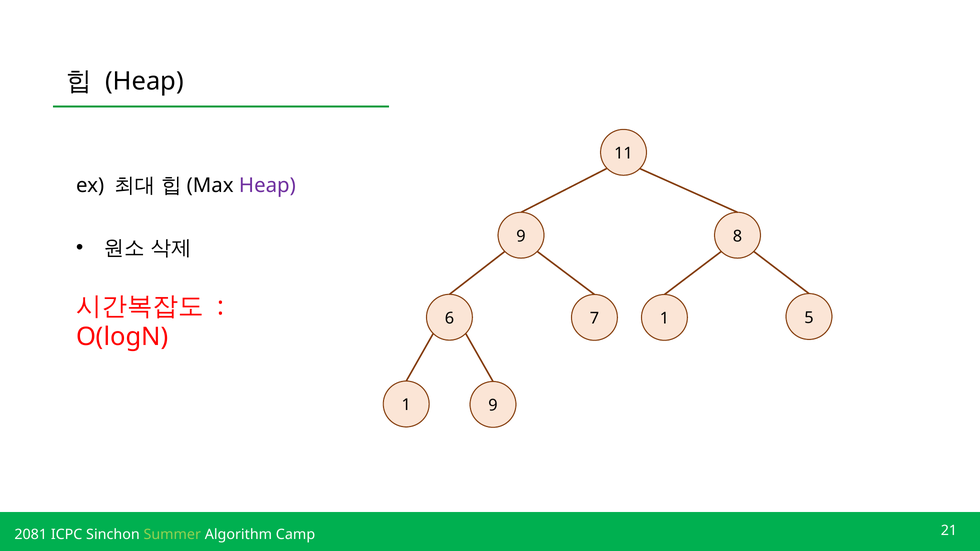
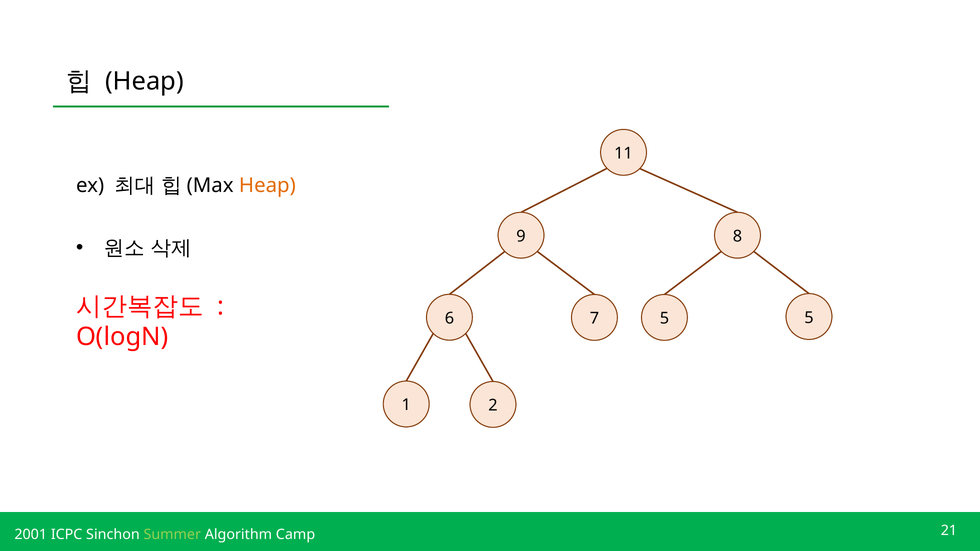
Heap at (267, 185) colour: purple -> orange
7 1: 1 -> 5
1 9: 9 -> 2
2081: 2081 -> 2001
